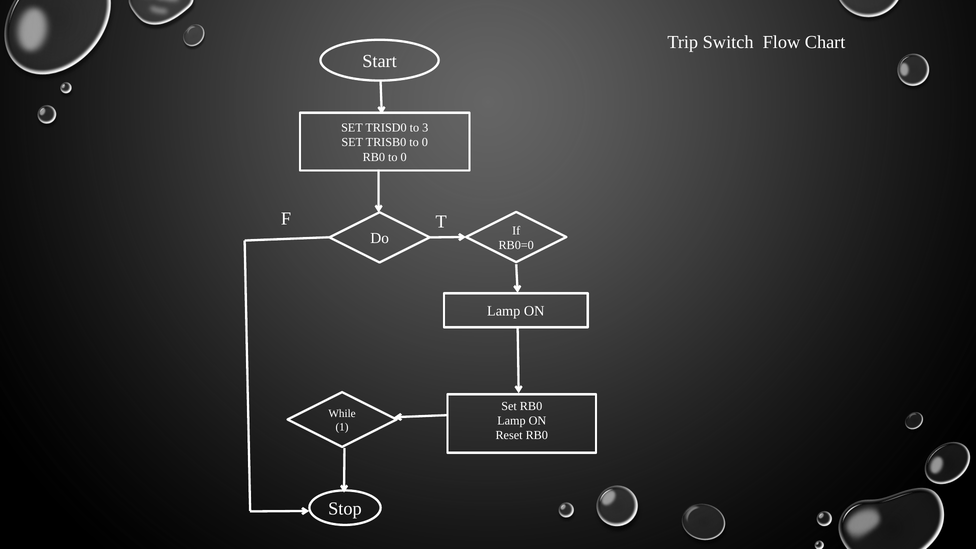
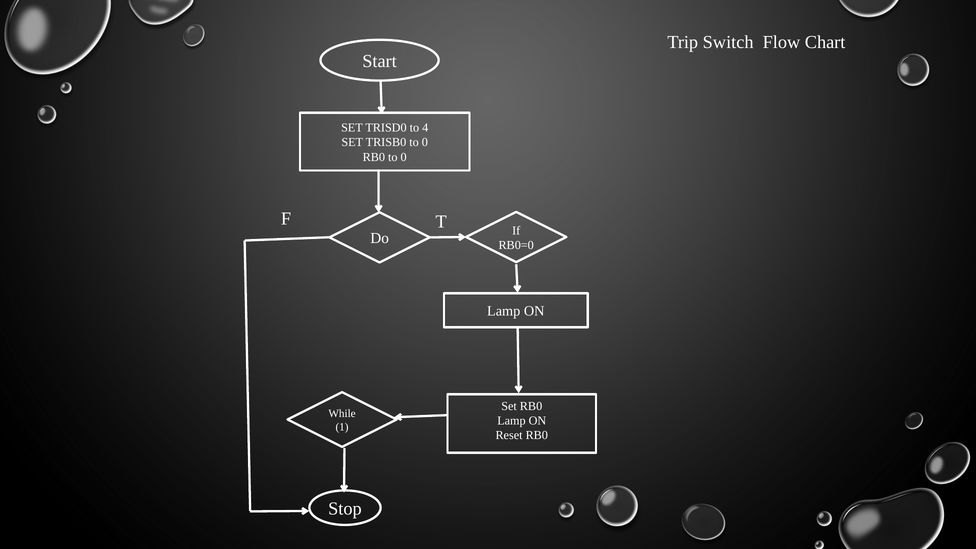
3: 3 -> 4
